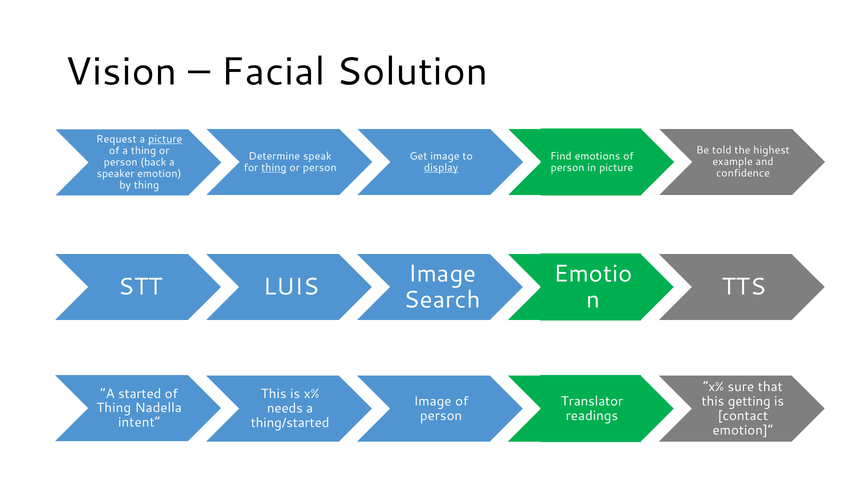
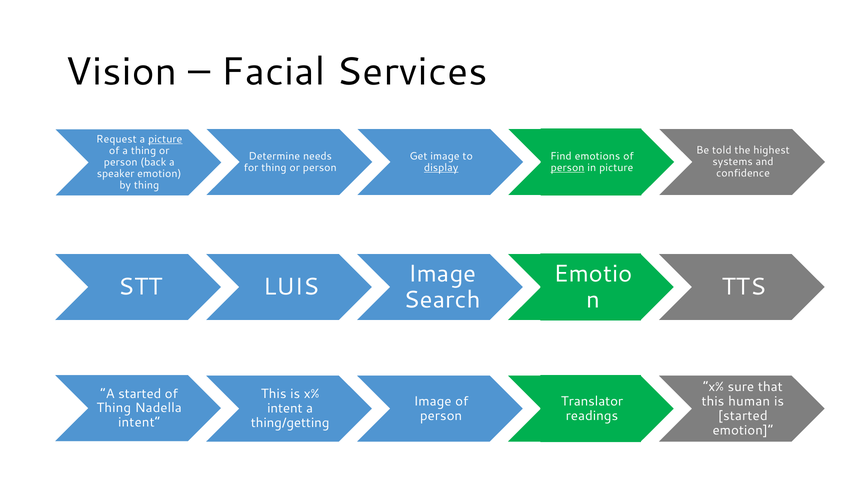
Solution: Solution -> Services
speak: speak -> needs
example: example -> systems
thing at (274, 168) underline: present -> none
person at (568, 168) underline: none -> present
getting: getting -> human
needs at (285, 409): needs -> intent
contact at (743, 416): contact -> started
thing/started: thing/started -> thing/getting
